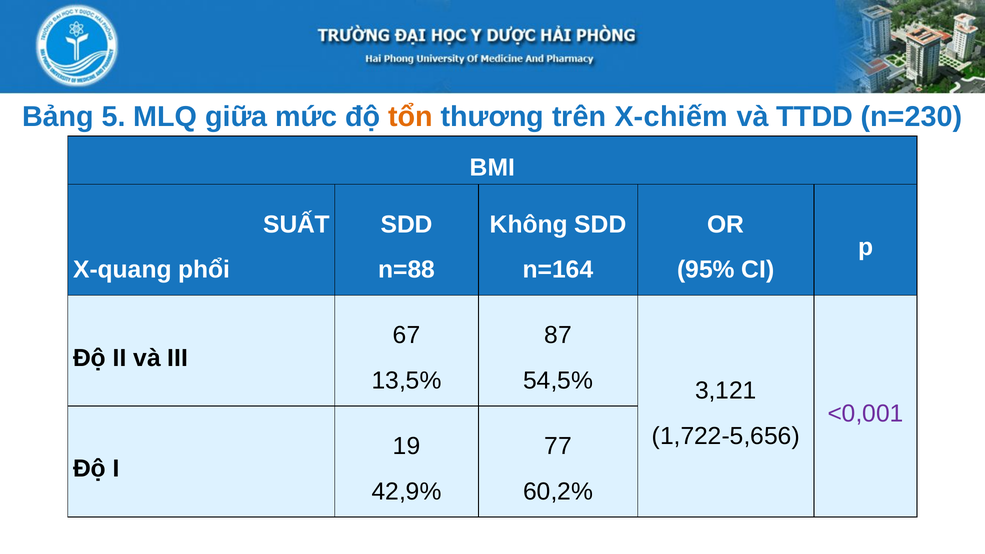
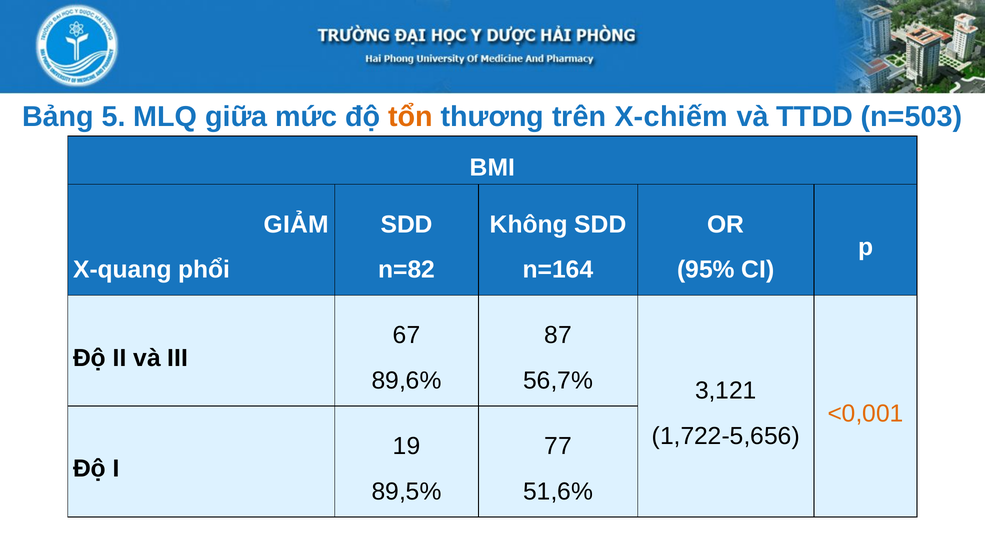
n=230: n=230 -> n=503
SUẤT: SUẤT -> GIẢM
n=88: n=88 -> n=82
13,5%: 13,5% -> 89,6%
54,5%: 54,5% -> 56,7%
<0,001 colour: purple -> orange
42,9%: 42,9% -> 89,5%
60,2%: 60,2% -> 51,6%
